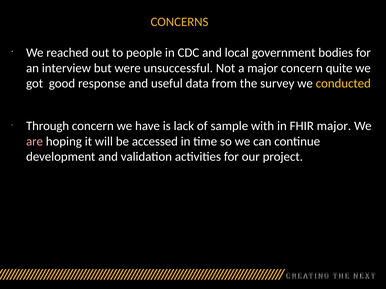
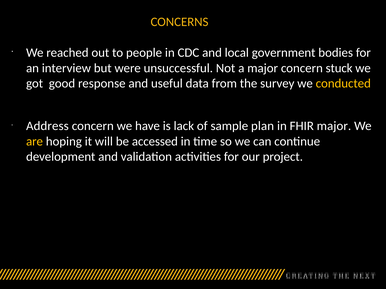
quite: quite -> stuck
Through: Through -> Address
with: with -> plan
are colour: pink -> yellow
